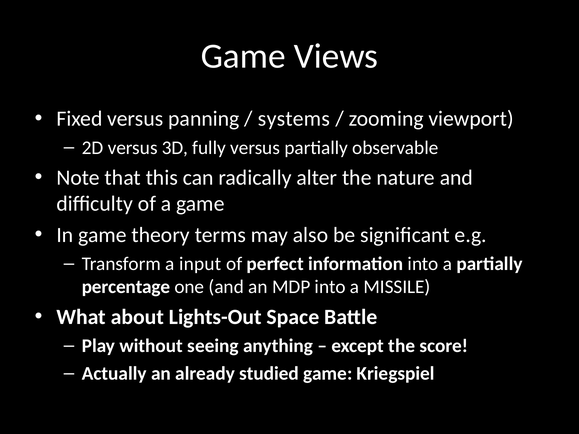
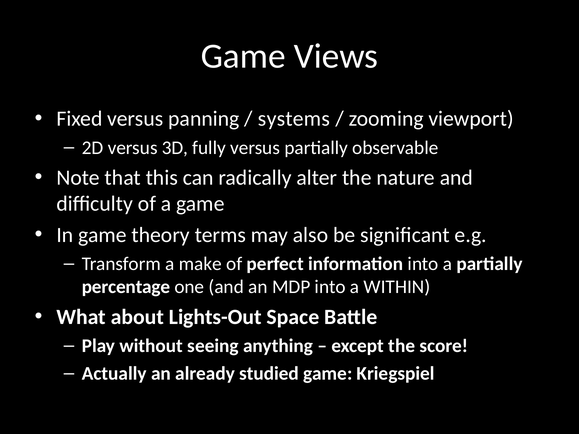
input: input -> make
MISSILE: MISSILE -> WITHIN
